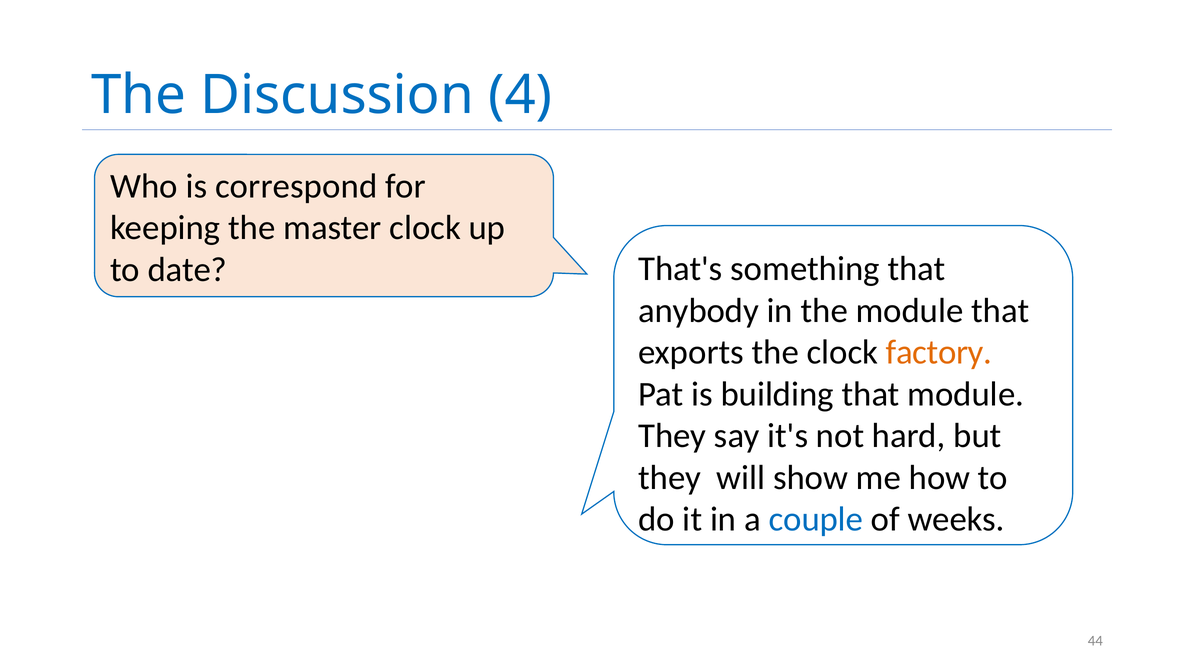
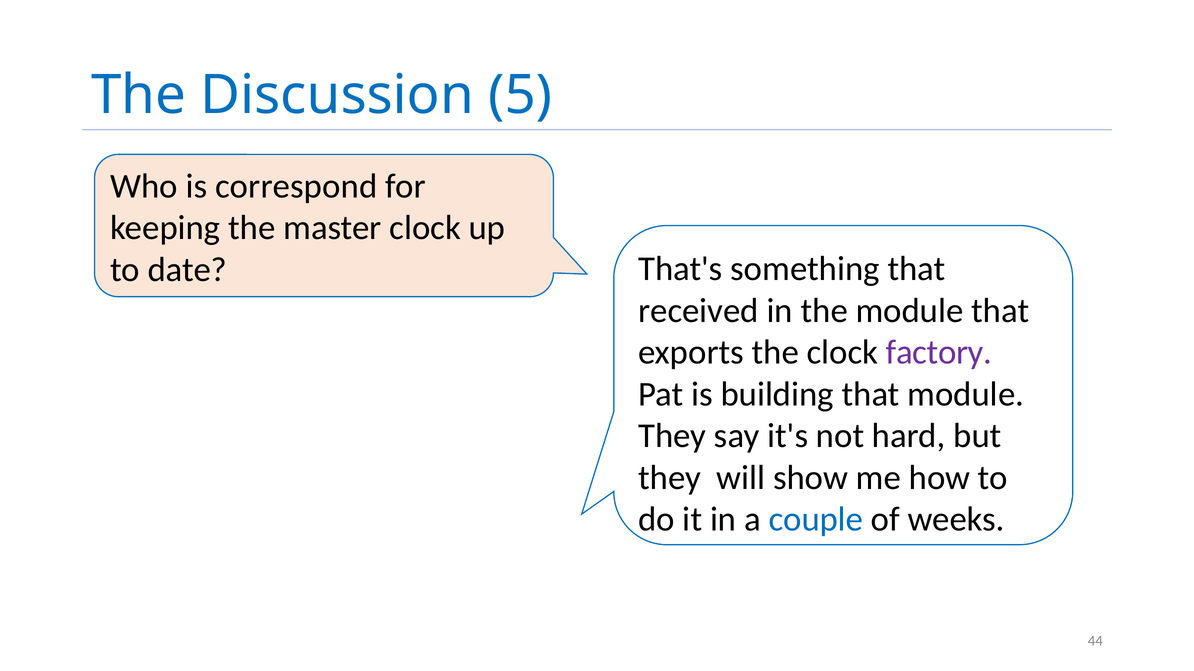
4: 4 -> 5
anybody: anybody -> received
factory colour: orange -> purple
